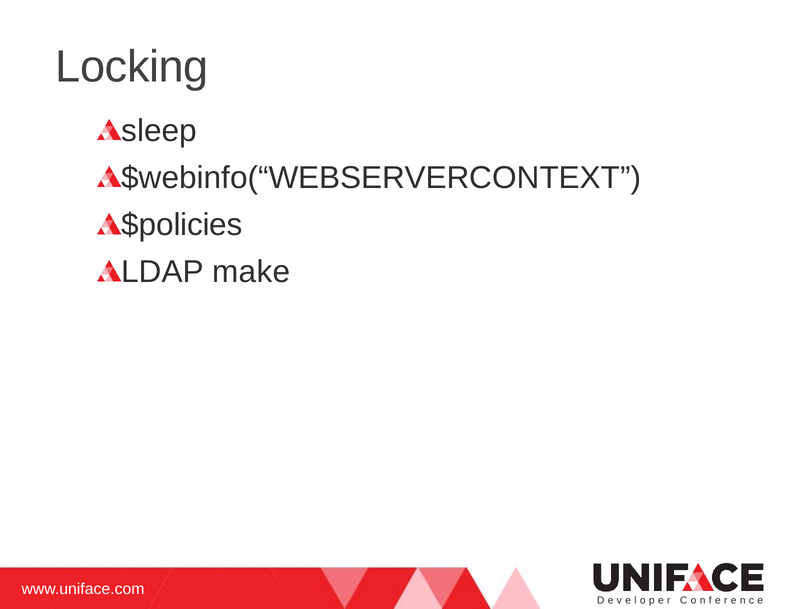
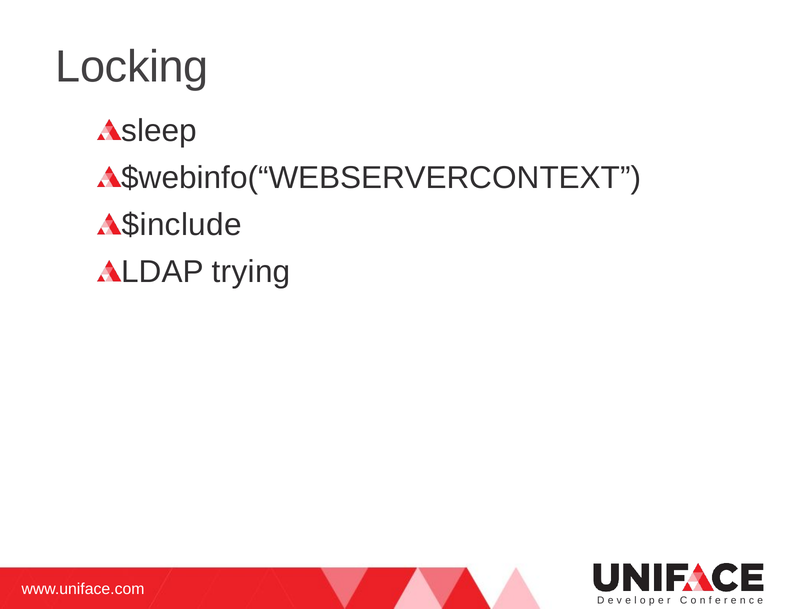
$policies: $policies -> $include
make: make -> trying
